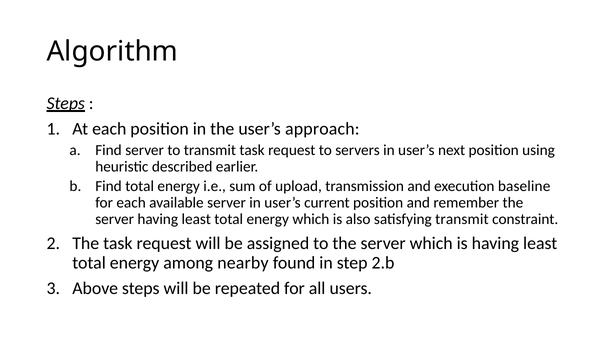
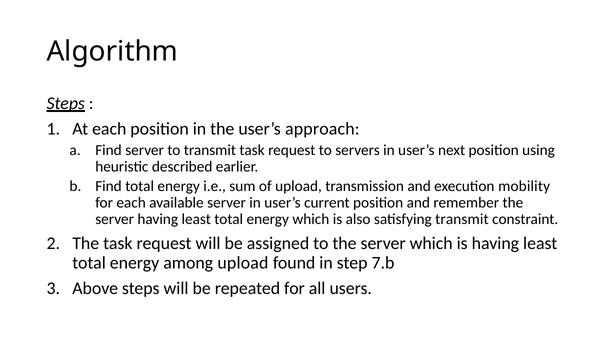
baseline: baseline -> mobility
among nearby: nearby -> upload
2.b: 2.b -> 7.b
